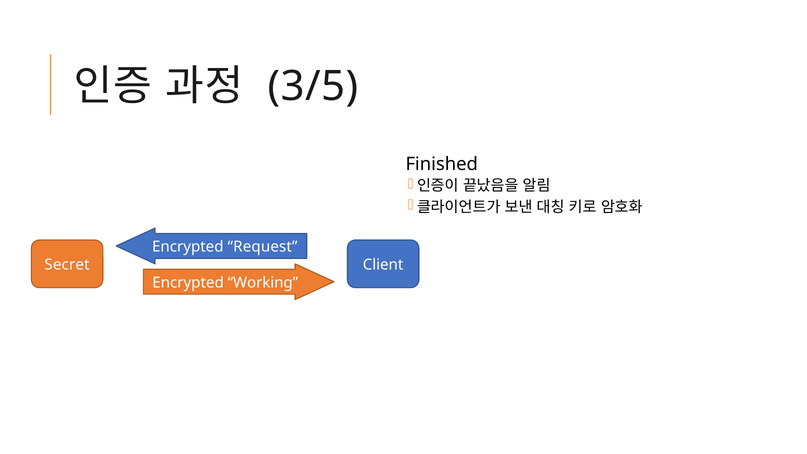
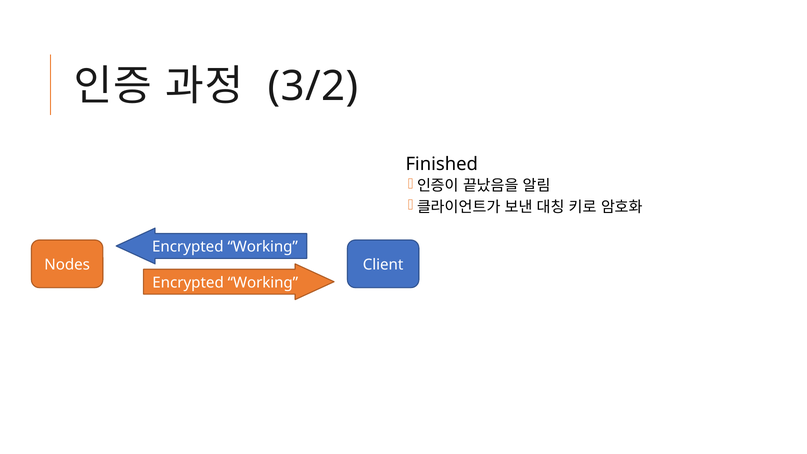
3/5: 3/5 -> 3/2
Request at (263, 247): Request -> Working
Secret: Secret -> Nodes
